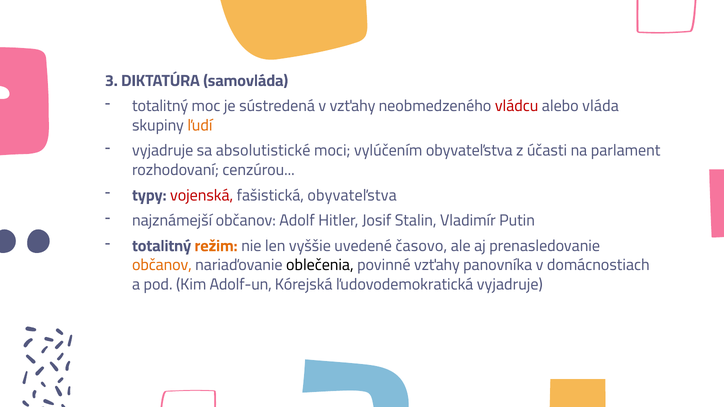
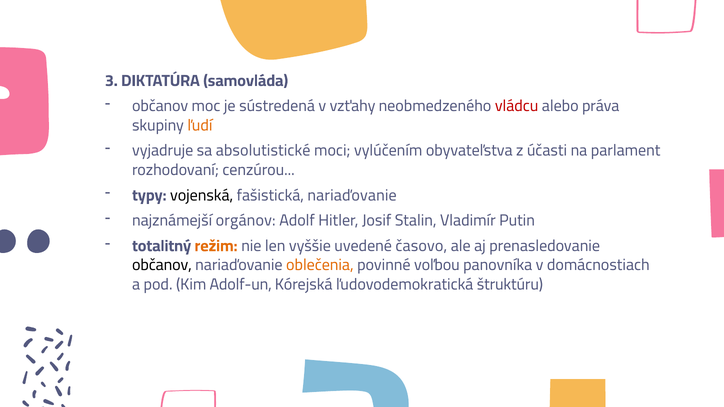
totalitný at (160, 106): totalitný -> občanov
vláda: vláda -> práva
vojenská colour: red -> black
fašistická obyvateľstva: obyvateľstva -> nariaďovanie
najznámejší občanov: občanov -> orgánov
občanov at (162, 265) colour: orange -> black
oblečenia colour: black -> orange
povinné vzťahy: vzťahy -> voľbou
ľudovodemokratická vyjadruje: vyjadruje -> štruktúru
